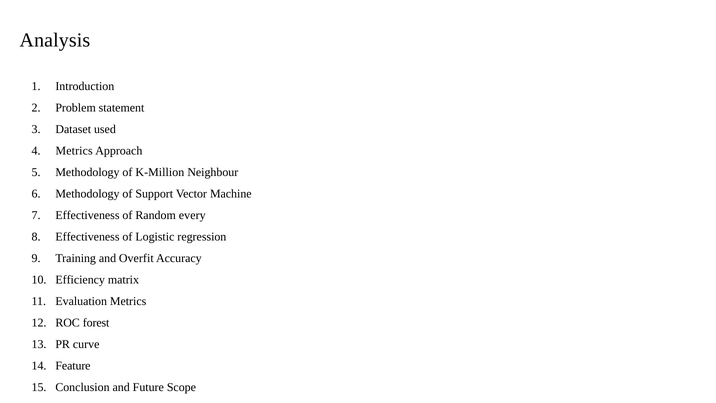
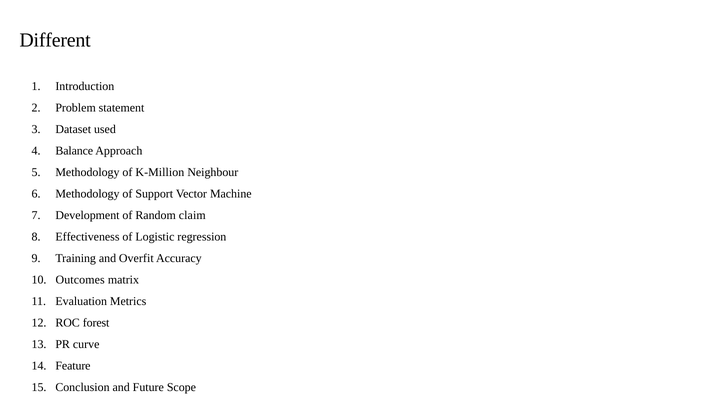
Analysis: Analysis -> Different
Metrics at (74, 151): Metrics -> Balance
Effectiveness at (87, 215): Effectiveness -> Development
every: every -> claim
Efficiency: Efficiency -> Outcomes
